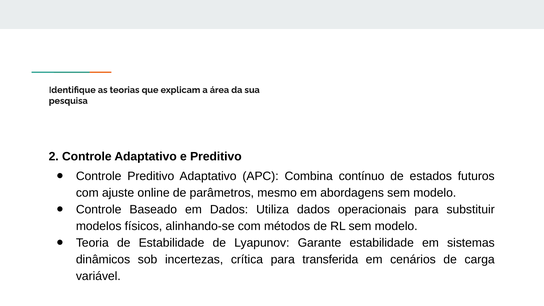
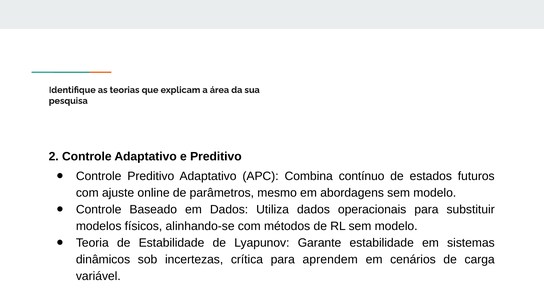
transferida: transferida -> aprendem
